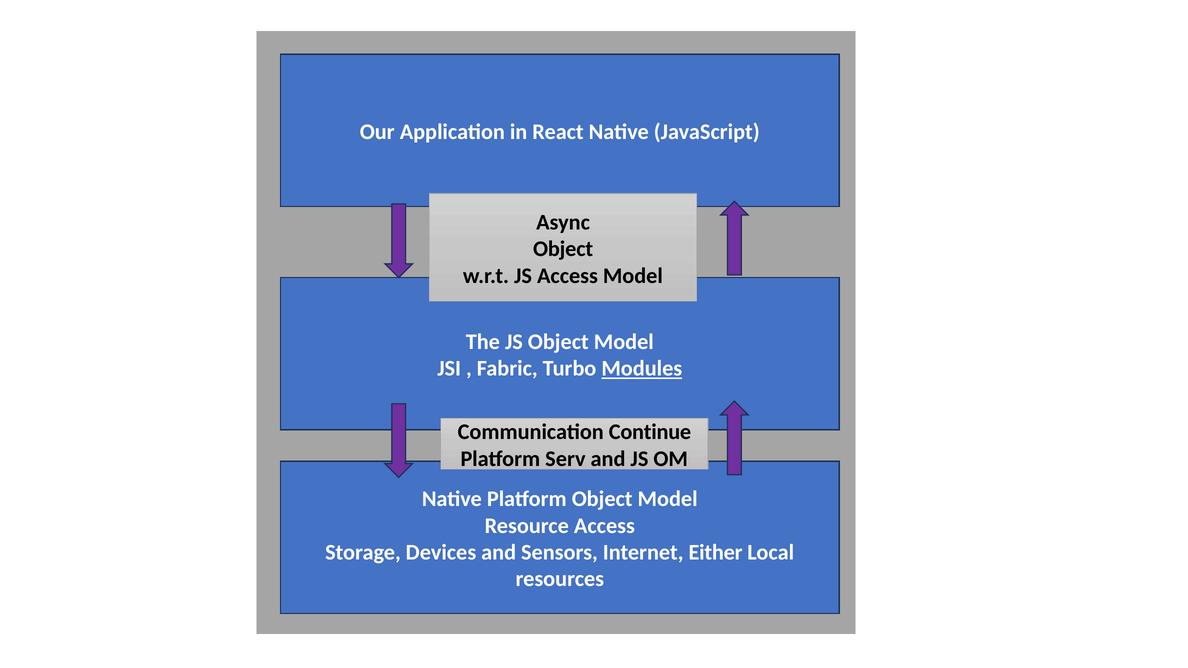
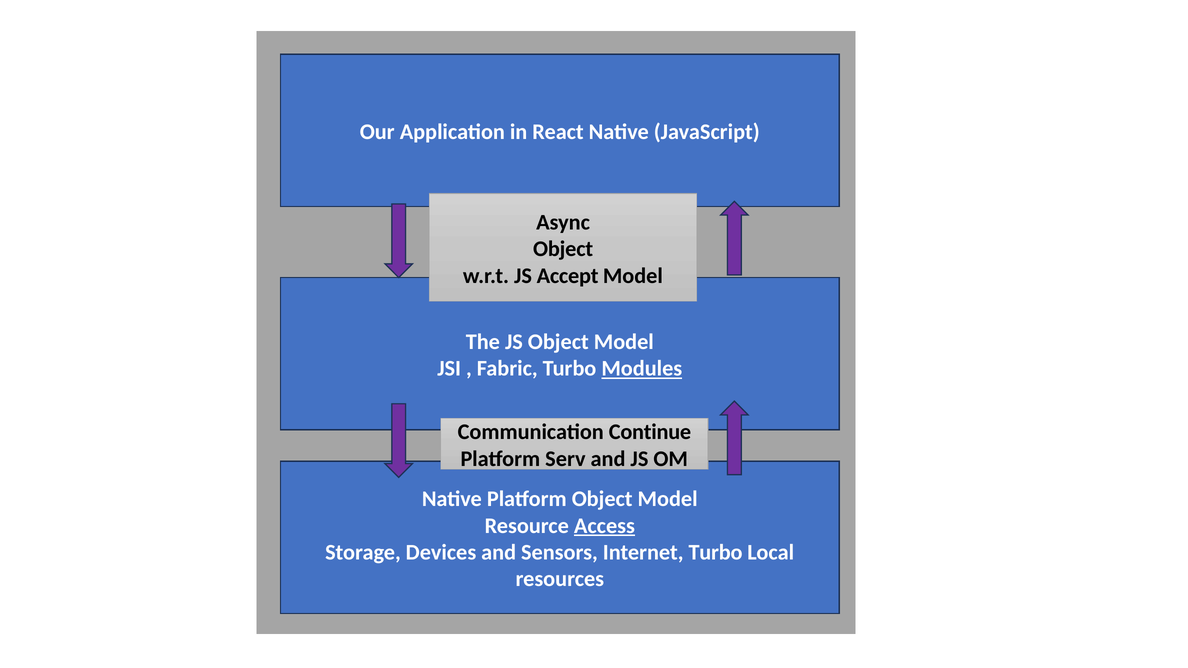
JS Access: Access -> Accept
Access at (604, 526) underline: none -> present
Internet Either: Either -> Turbo
